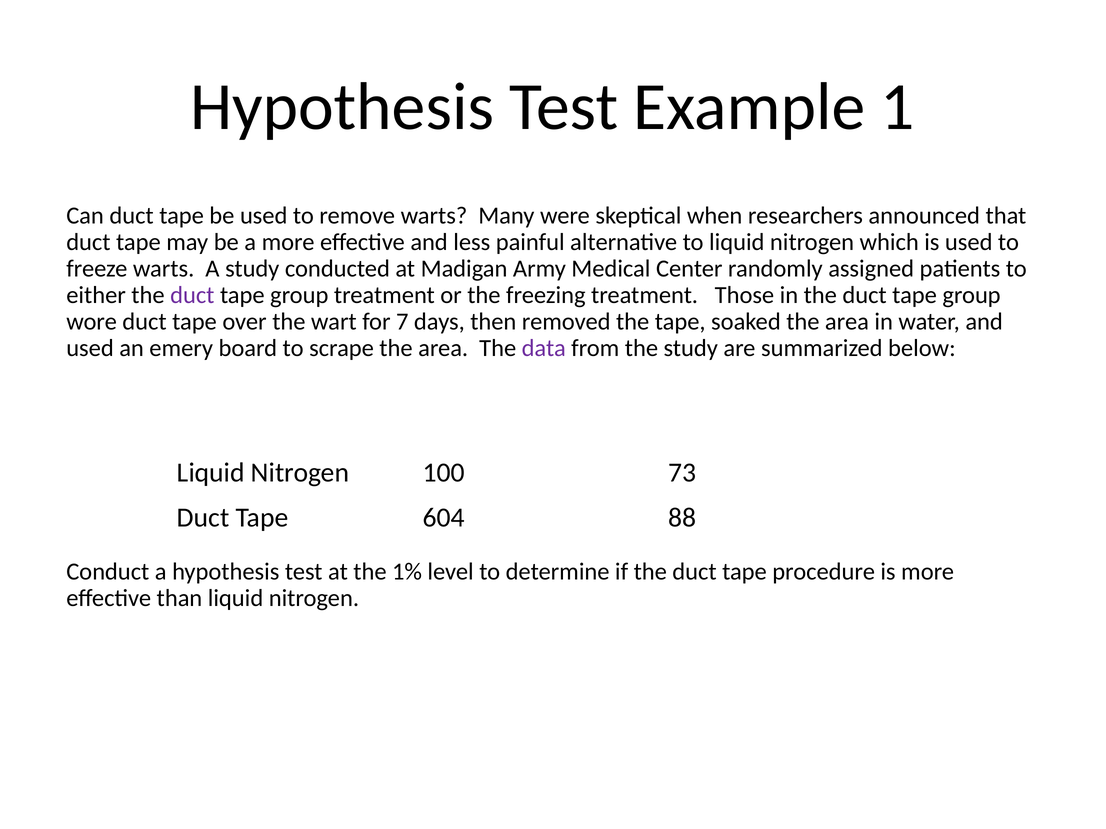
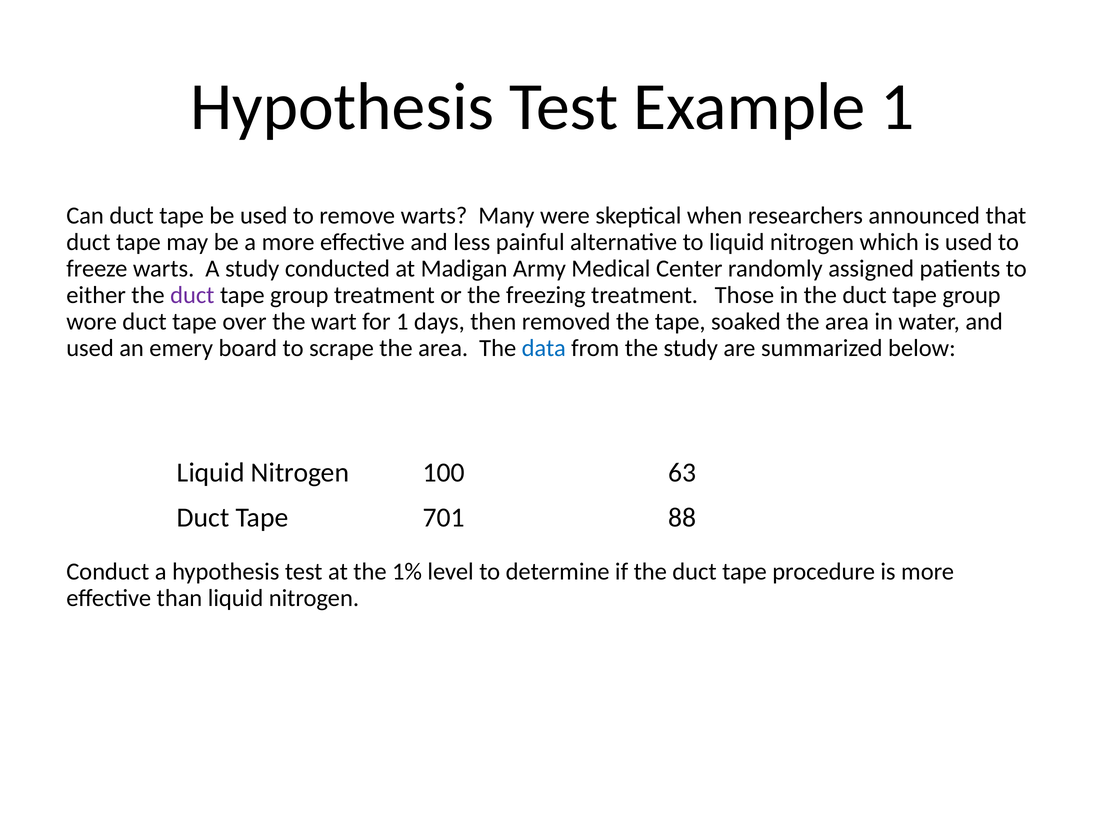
for 7: 7 -> 1
data colour: purple -> blue
73: 73 -> 63
604: 604 -> 701
